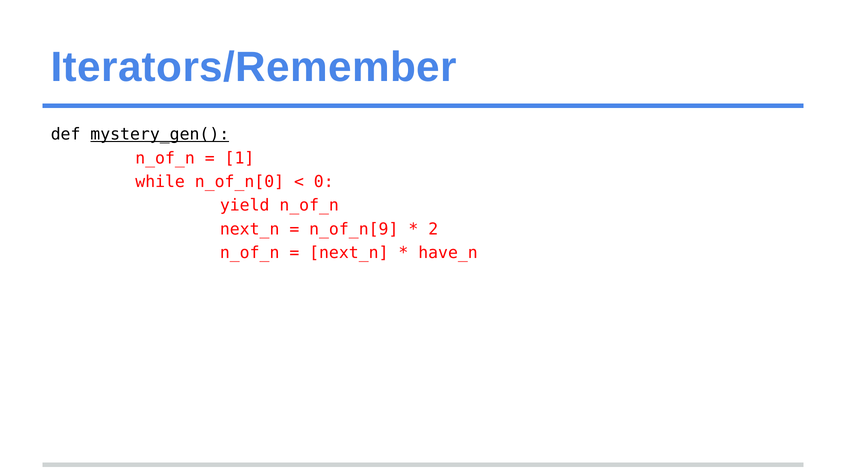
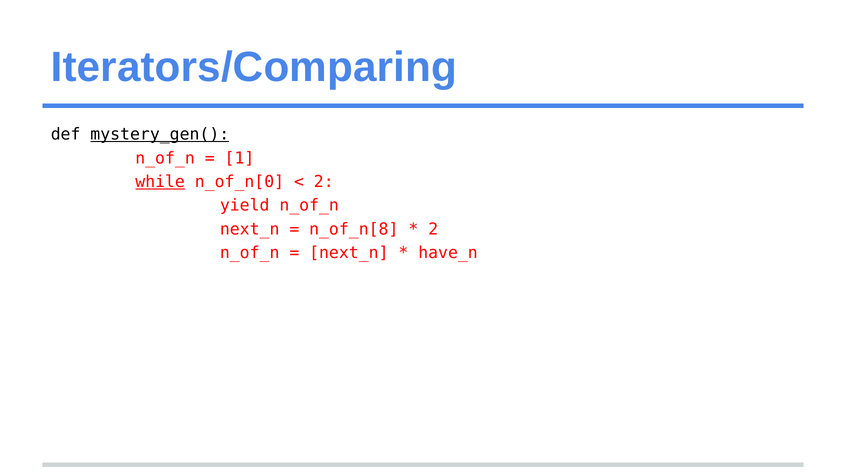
Iterators/Remember: Iterators/Remember -> Iterators/Comparing
while underline: none -> present
0 at (324, 182): 0 -> 2
n_of_n[9: n_of_n[9 -> n_of_n[8
